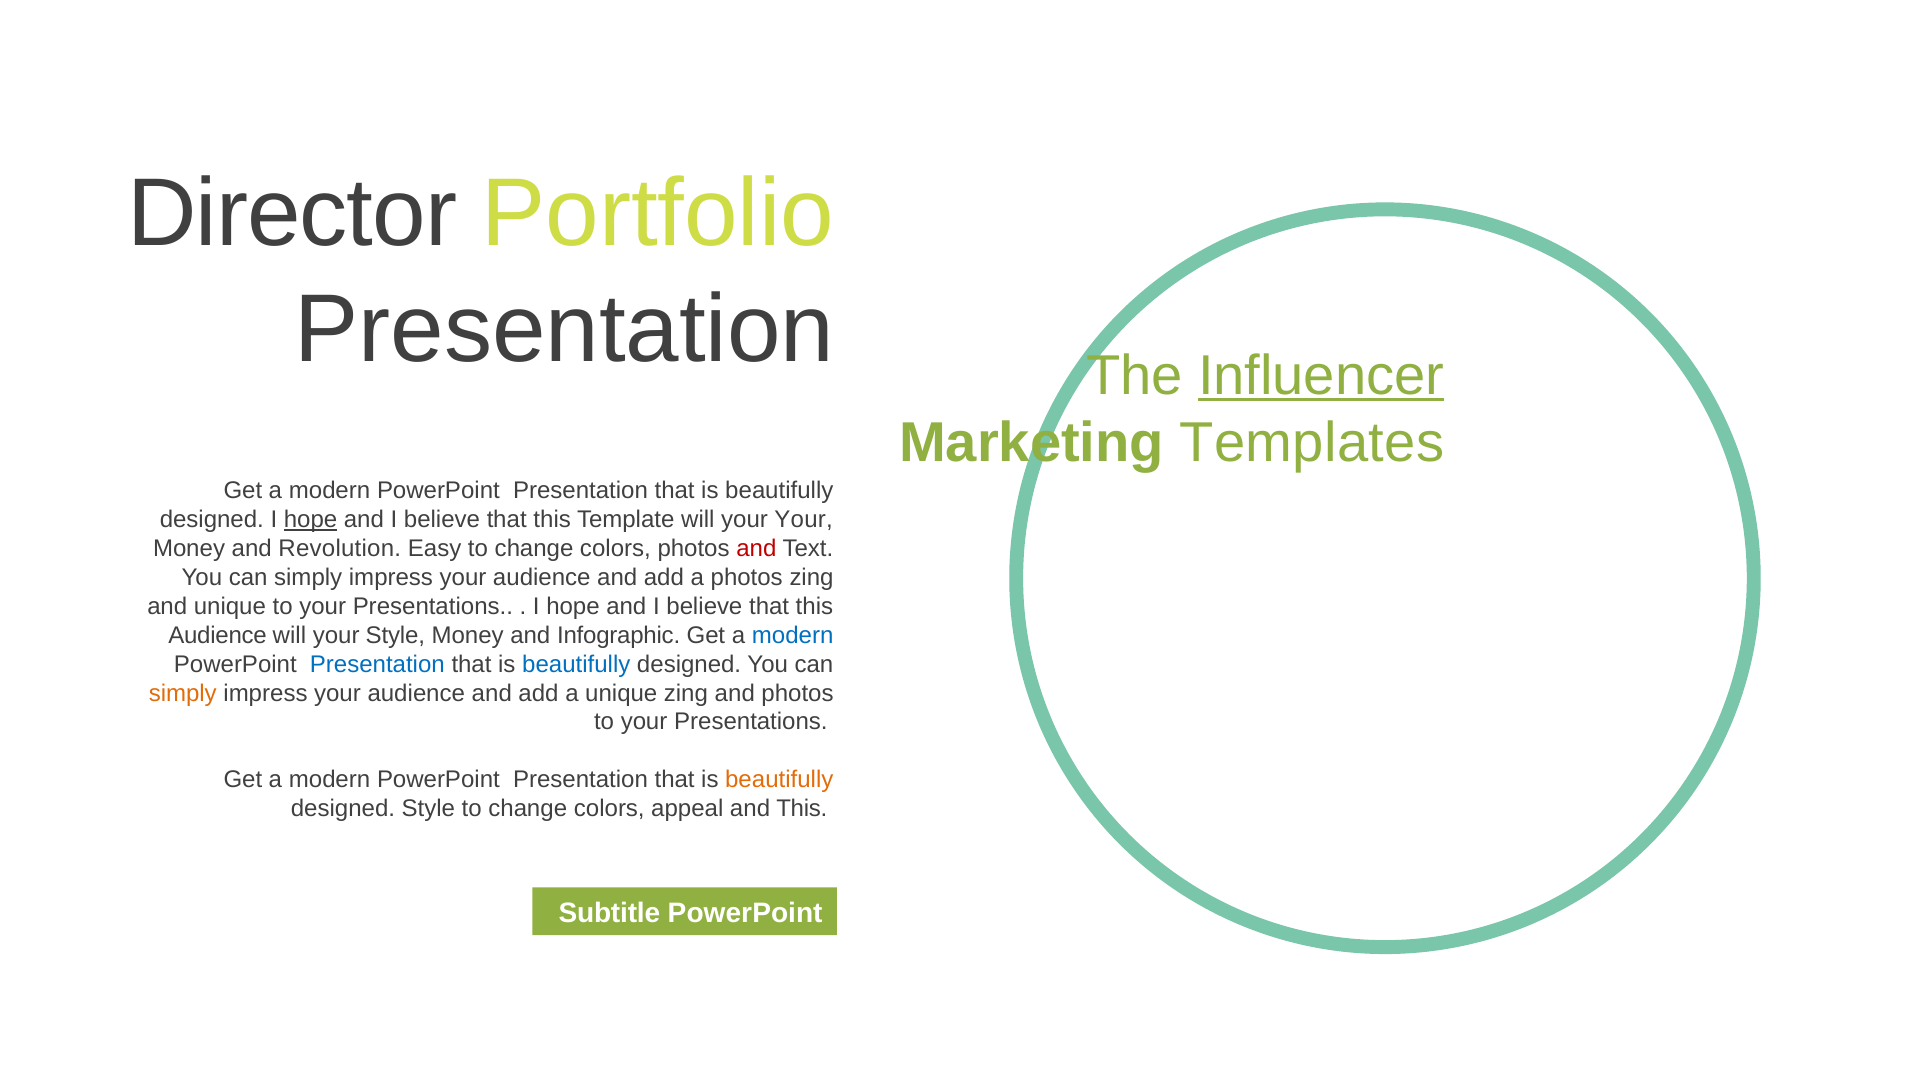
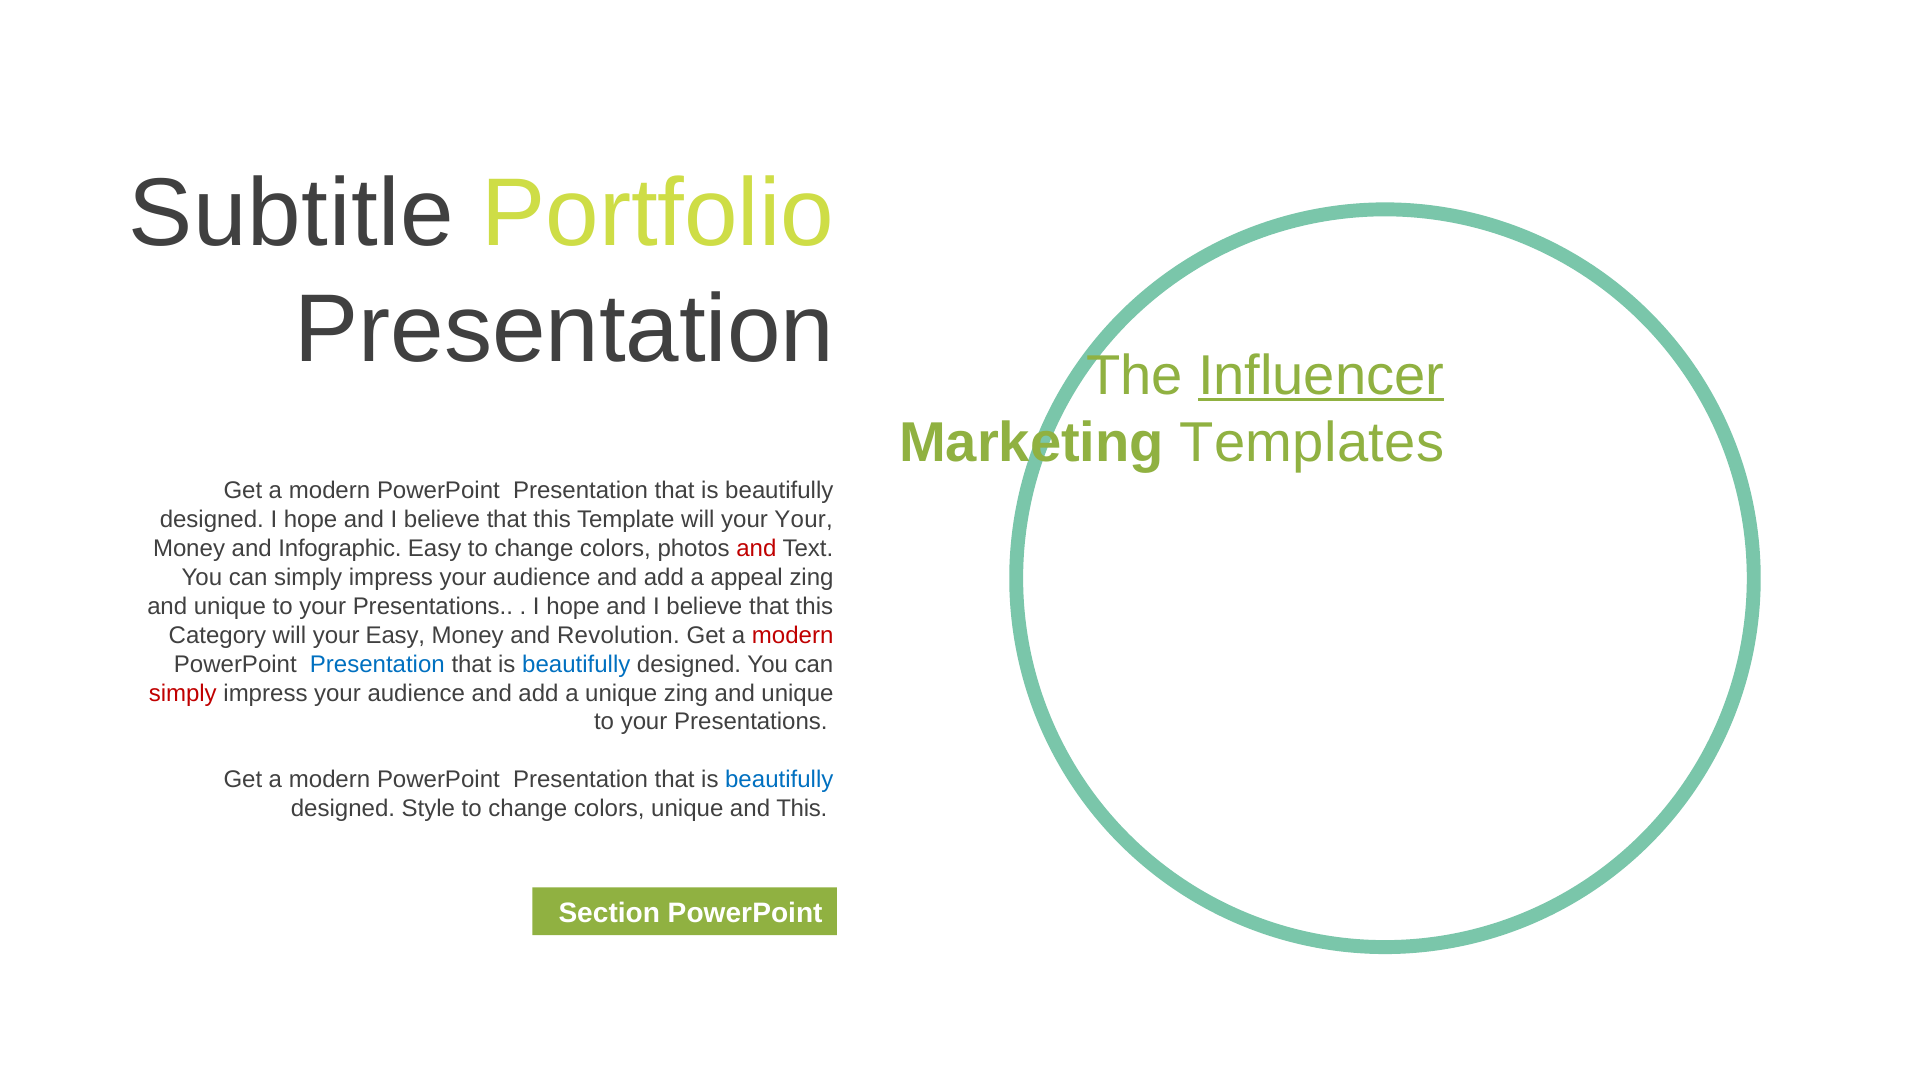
Director: Director -> Subtitle
hope at (311, 520) underline: present -> none
Revolution: Revolution -> Infographic
a photos: photos -> appeal
Audience at (218, 635): Audience -> Category
your Style: Style -> Easy
Infographic: Infographic -> Revolution
modern at (793, 635) colour: blue -> red
simply at (183, 693) colour: orange -> red
unique zing and photos: photos -> unique
beautifully at (779, 780) colour: orange -> blue
colors appeal: appeal -> unique
Subtitle: Subtitle -> Section
